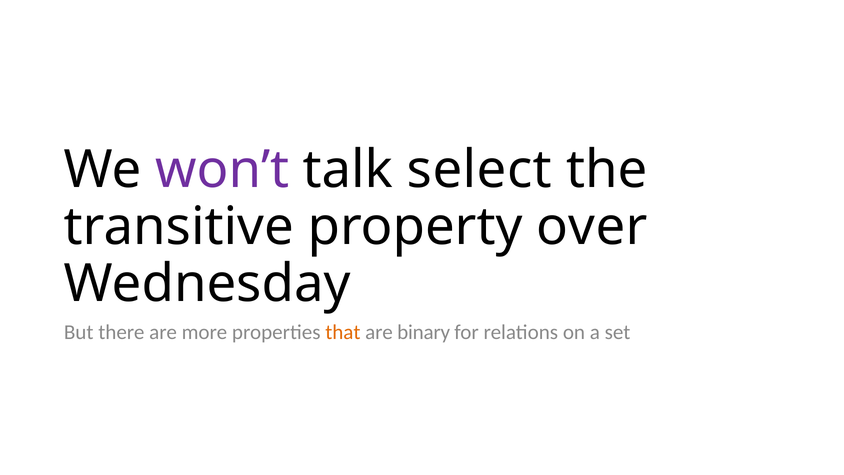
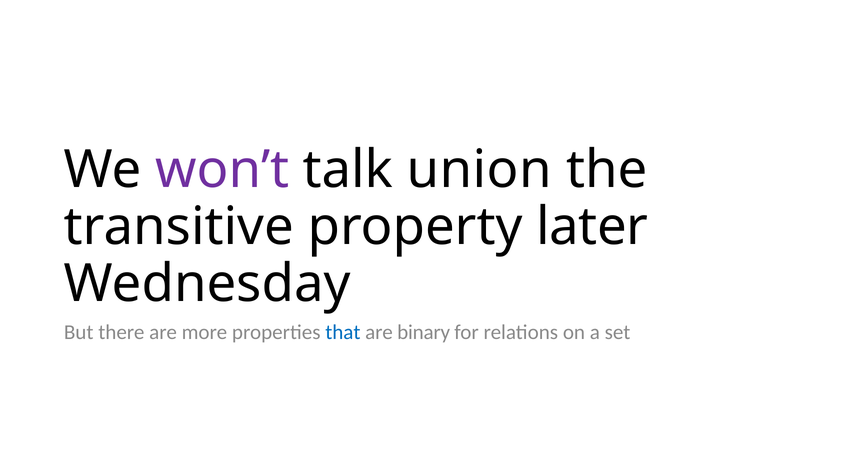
select: select -> union
over: over -> later
that colour: orange -> blue
